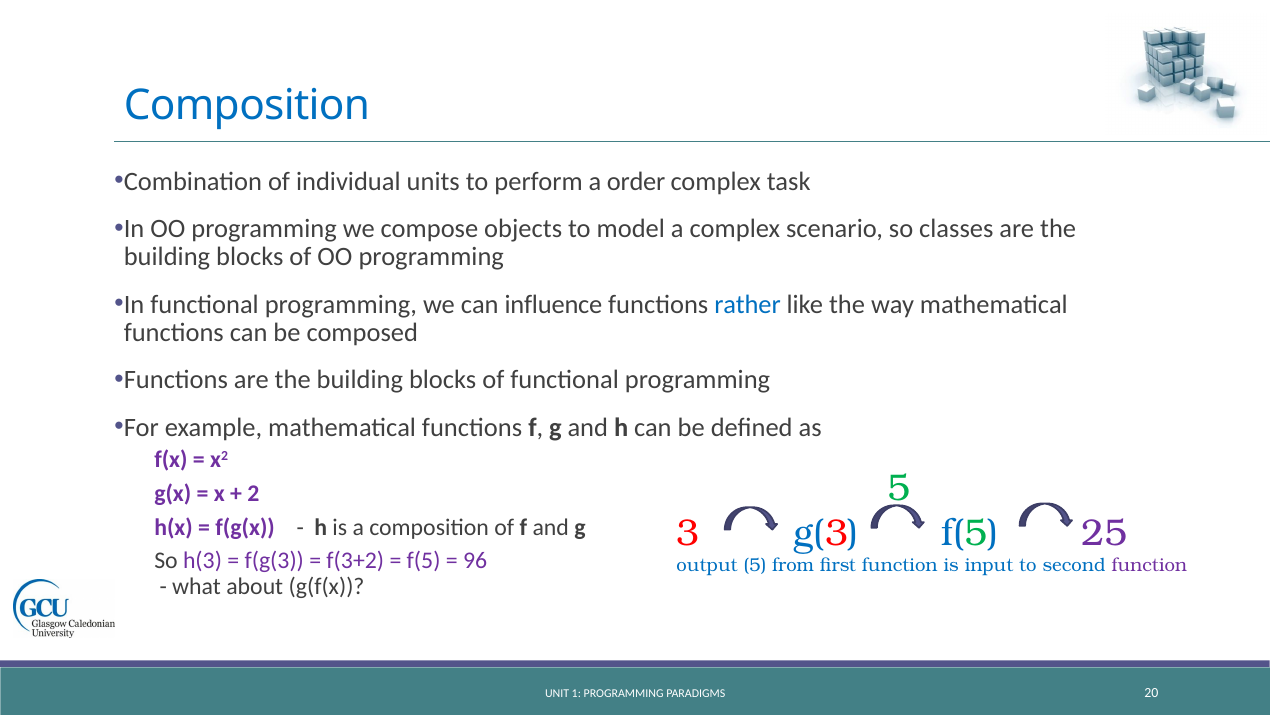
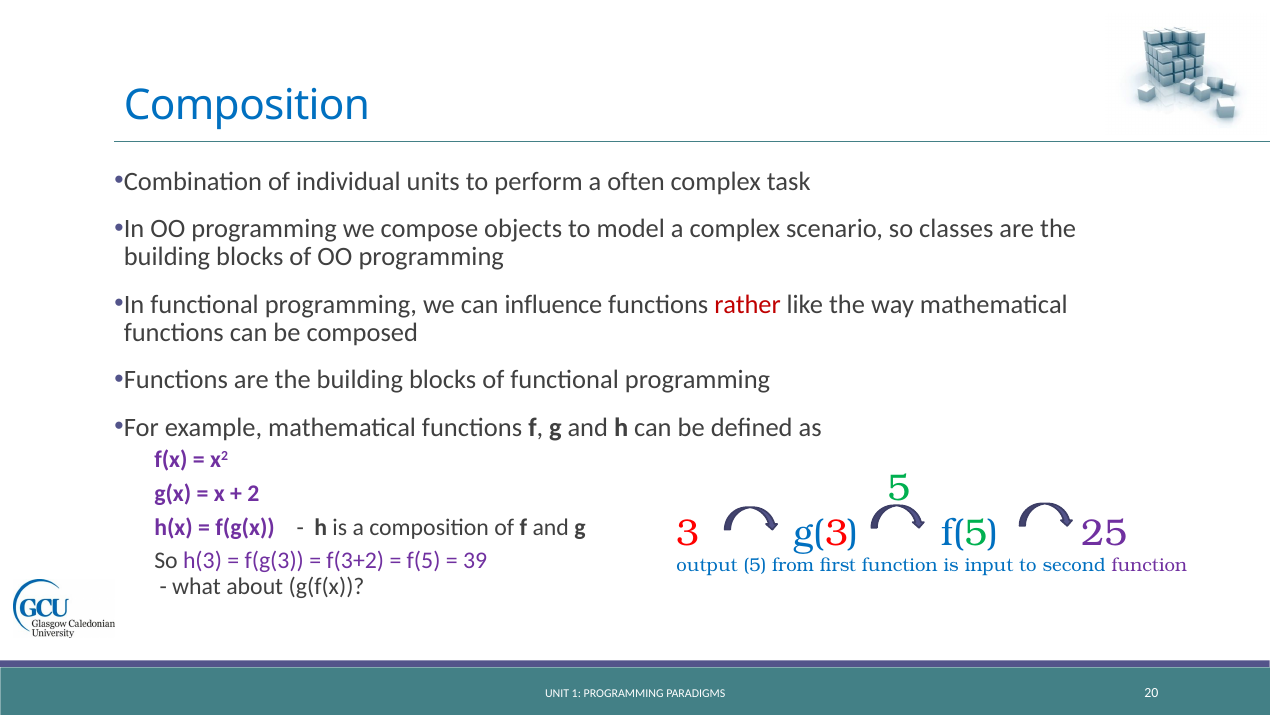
order: order -> often
rather colour: blue -> red
96: 96 -> 39
